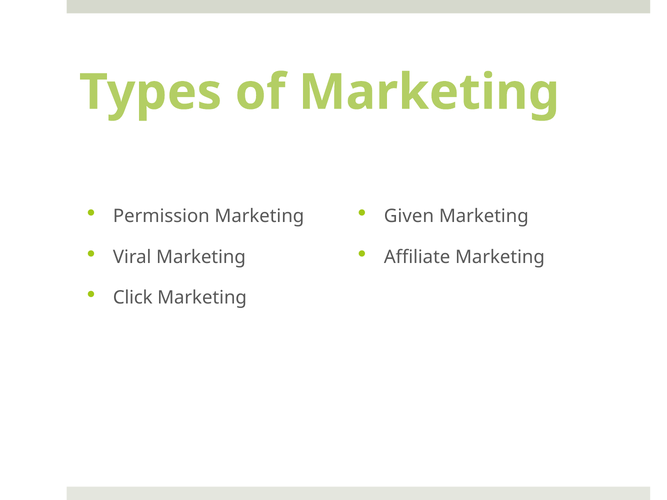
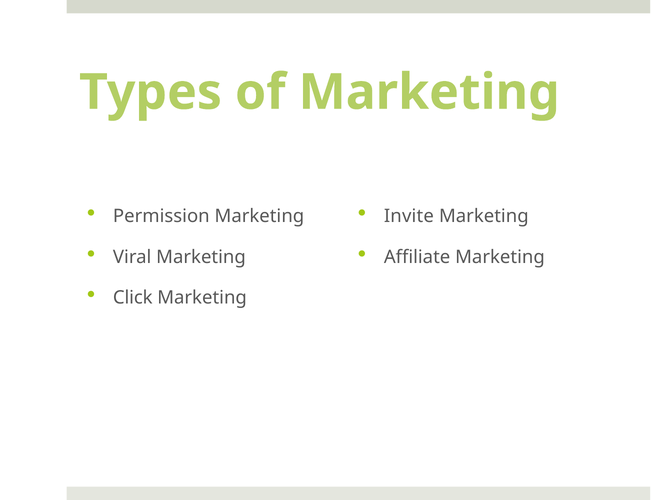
Given: Given -> Invite
